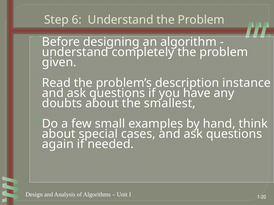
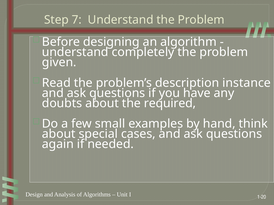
6: 6 -> 7
smallest: smallest -> required
